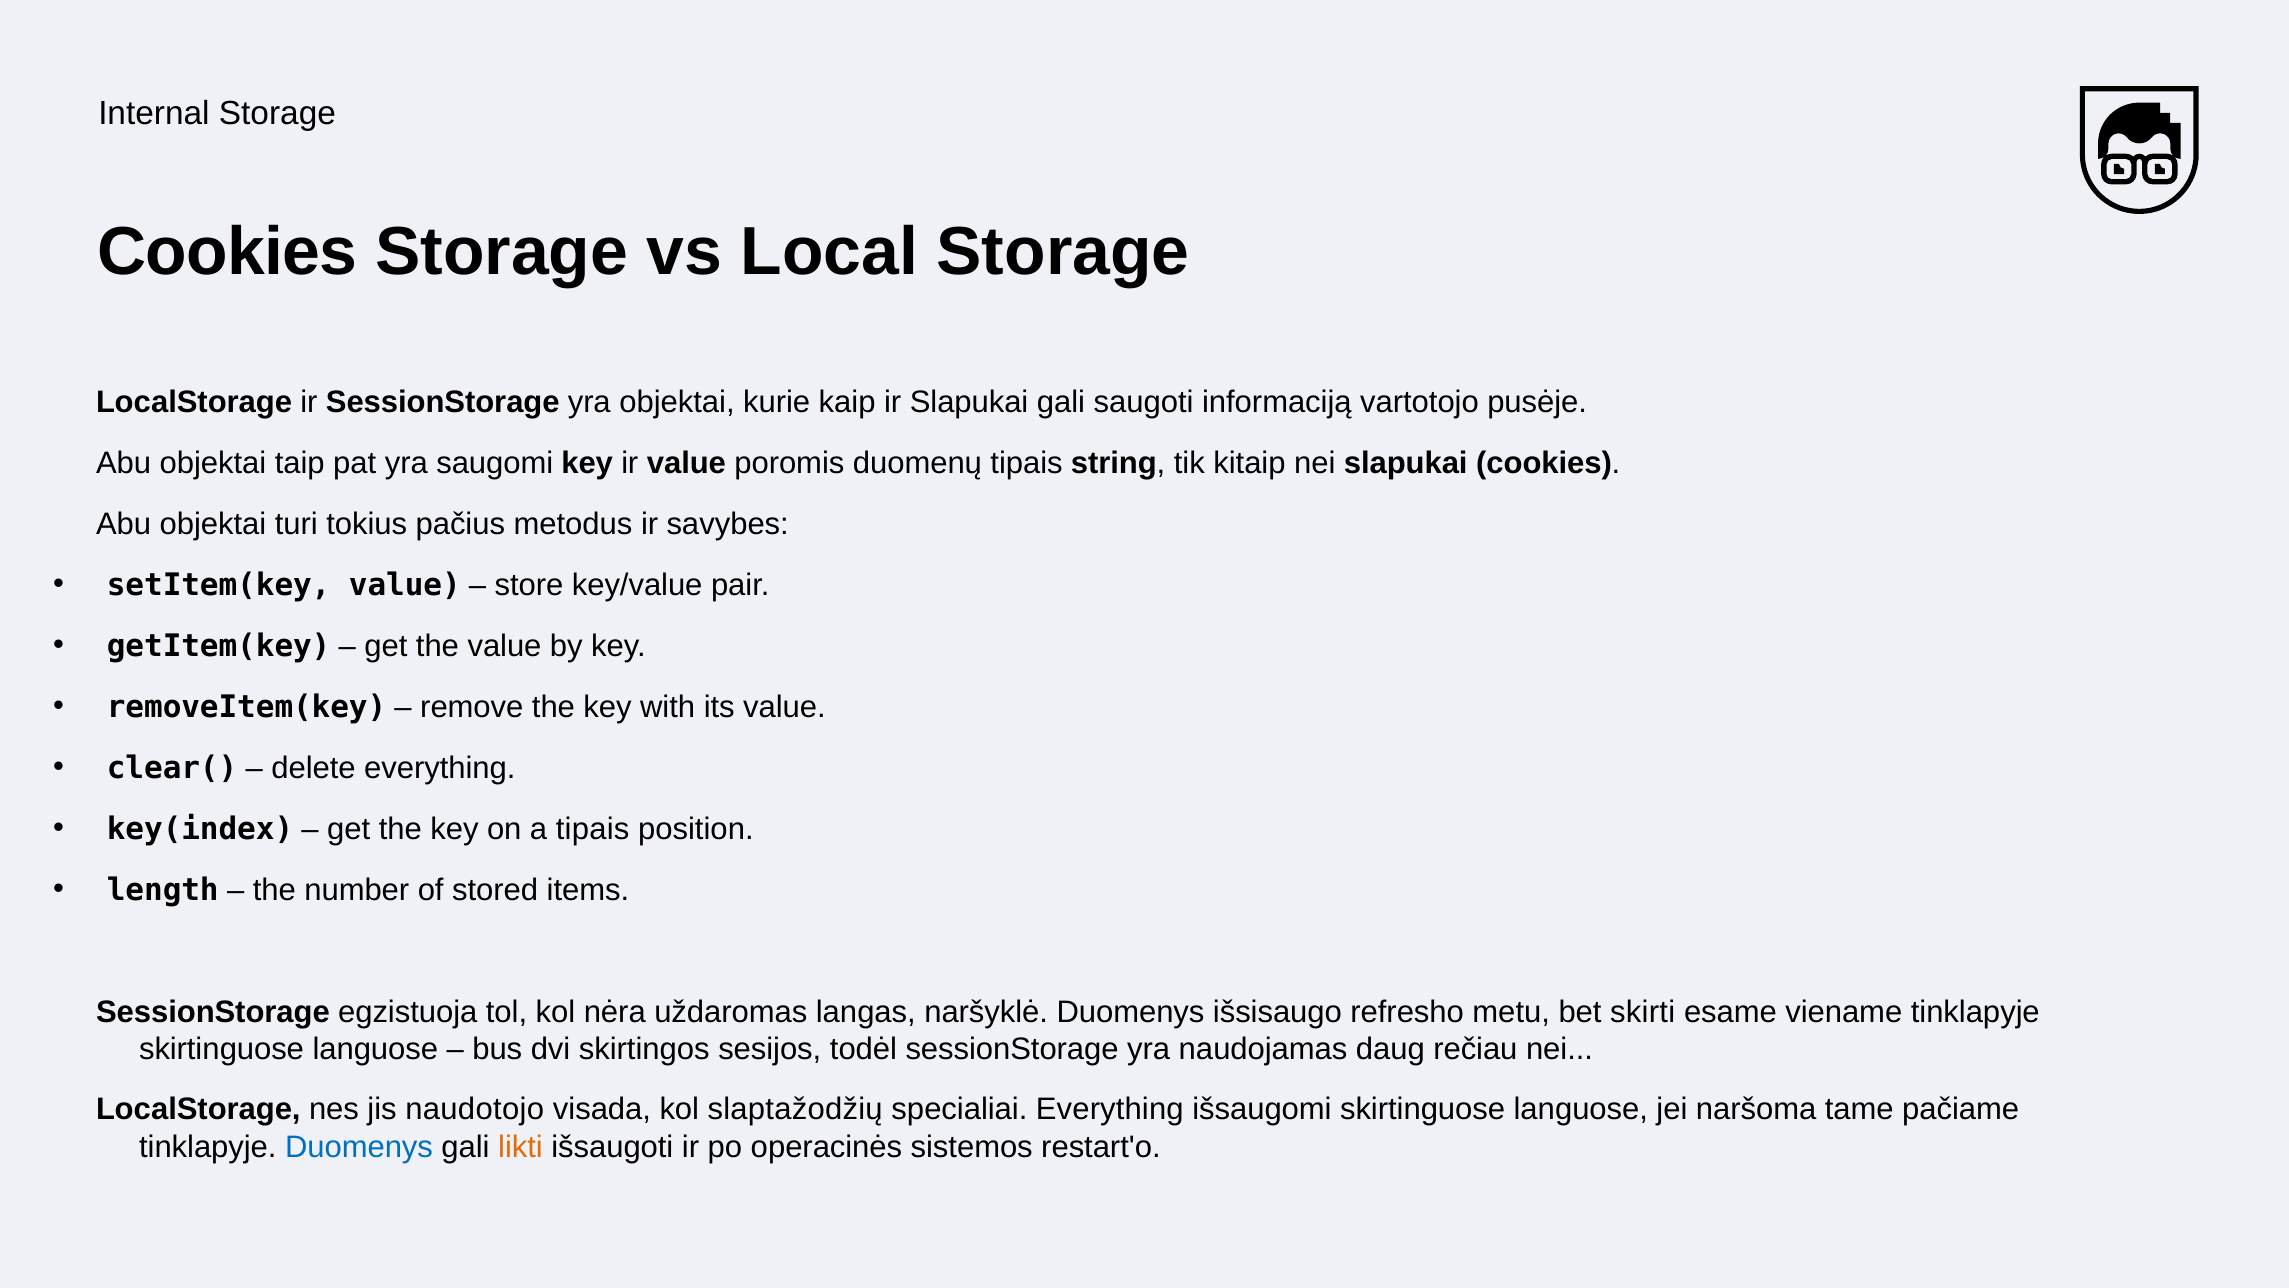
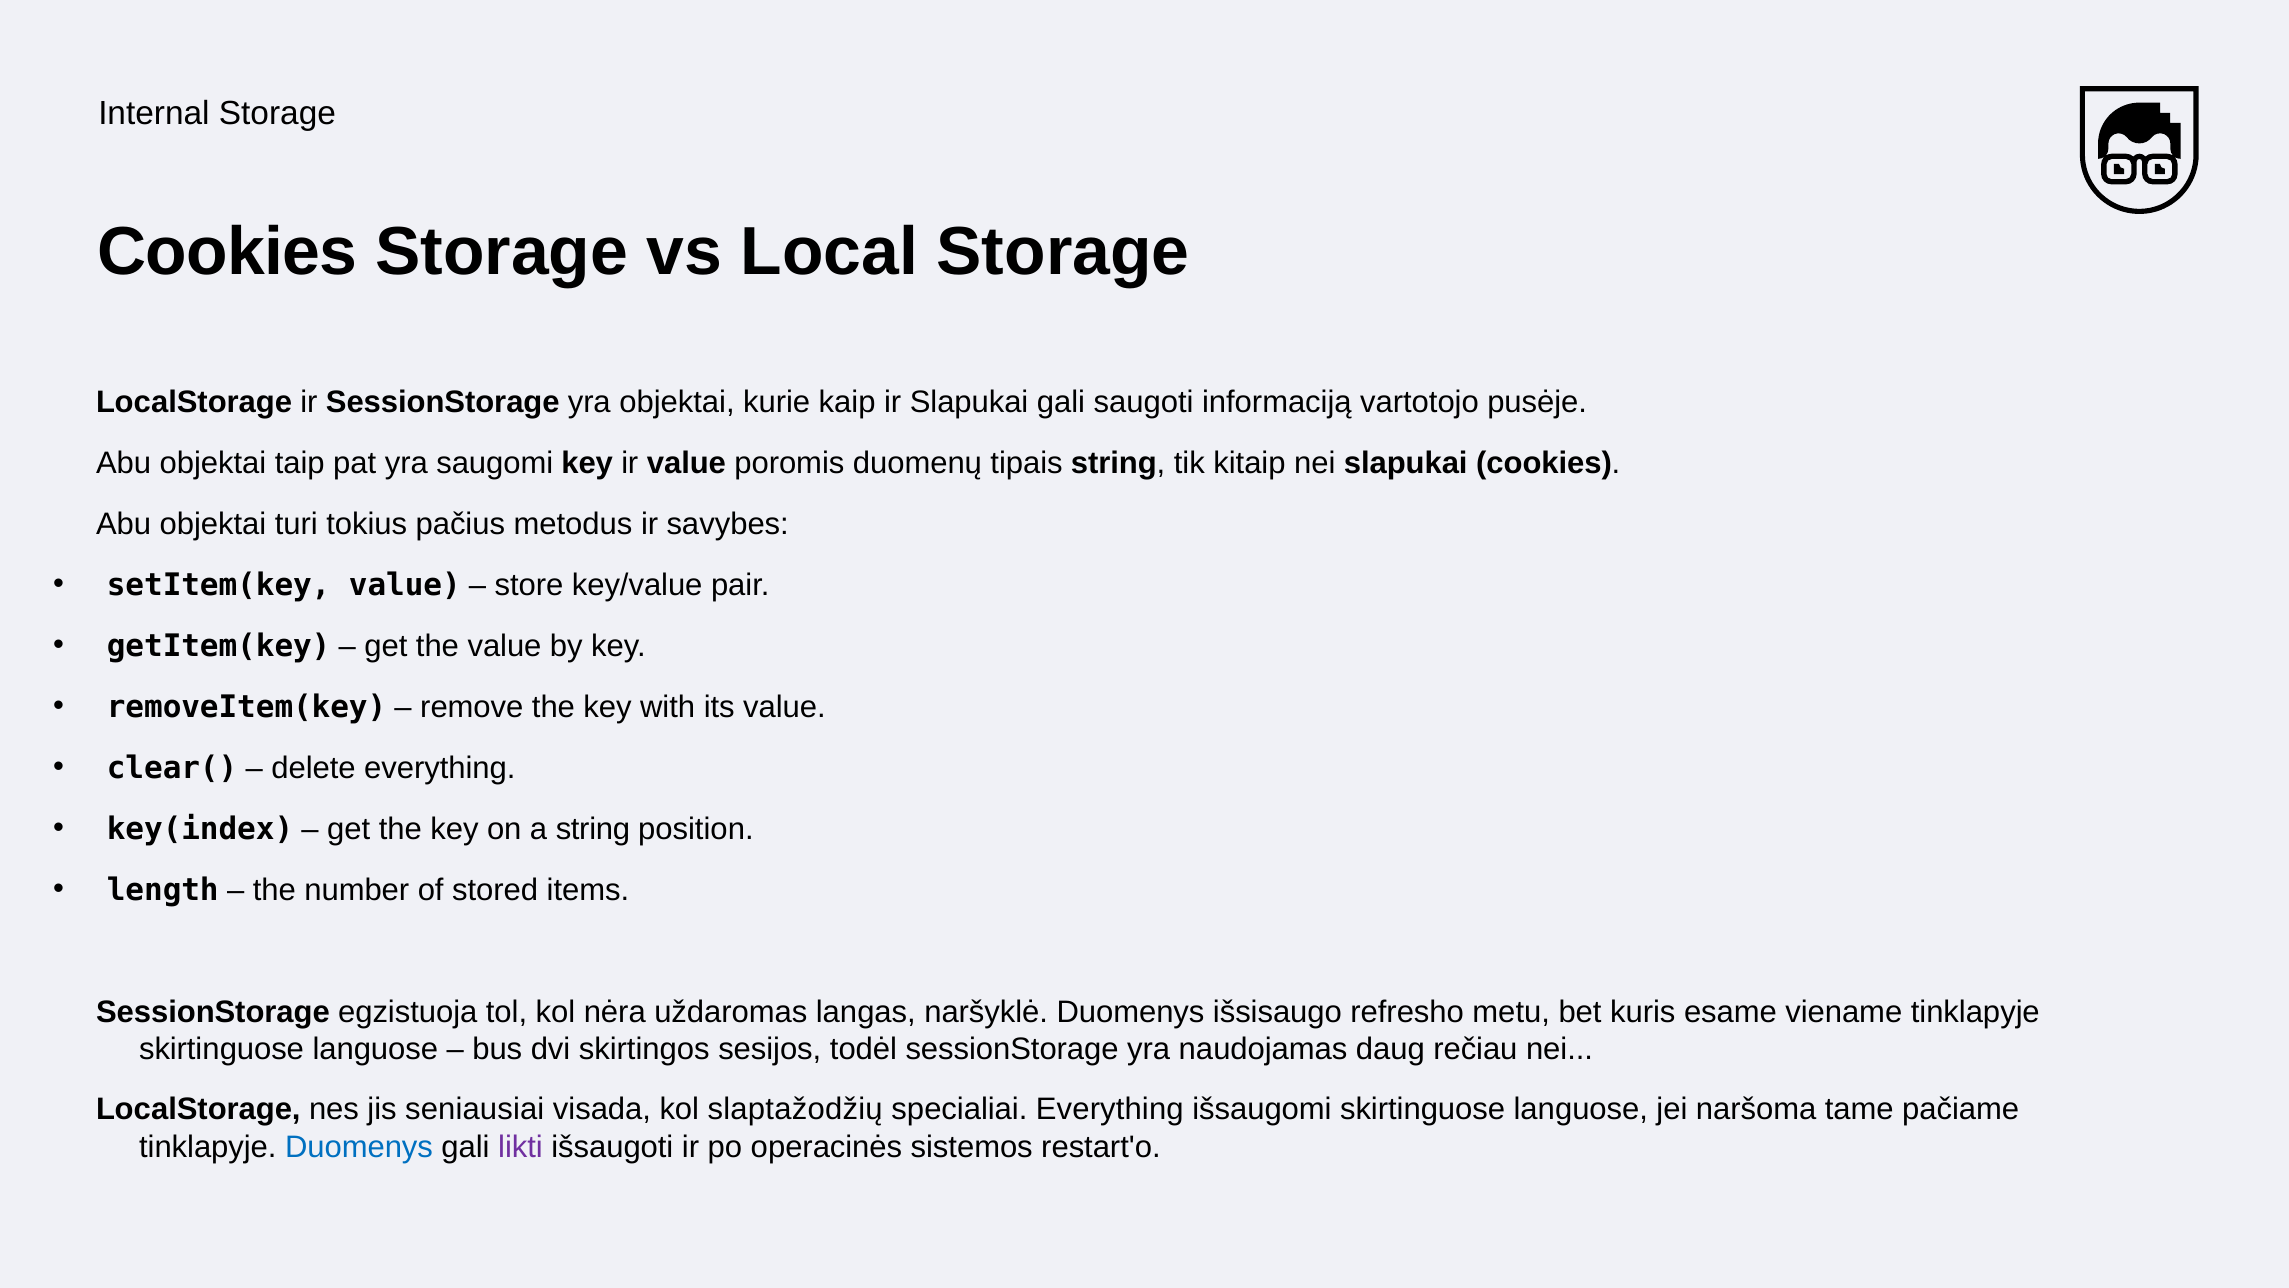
a tipais: tipais -> string
skirti: skirti -> kuris
naudotojo: naudotojo -> seniausiai
likti colour: orange -> purple
